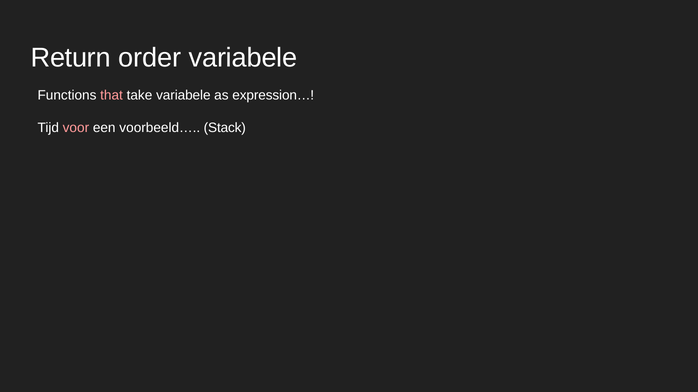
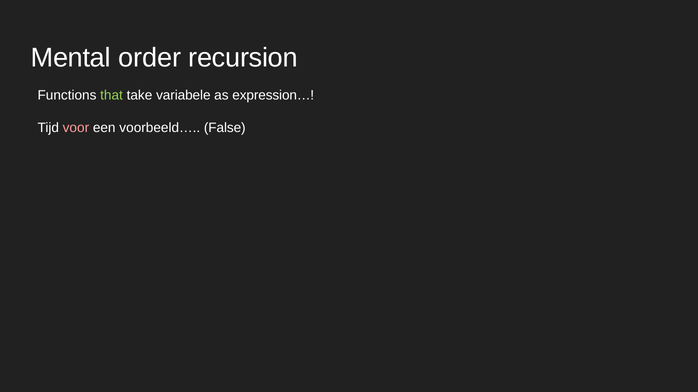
Return: Return -> Mental
order variabele: variabele -> recursion
that colour: pink -> light green
Stack: Stack -> False
